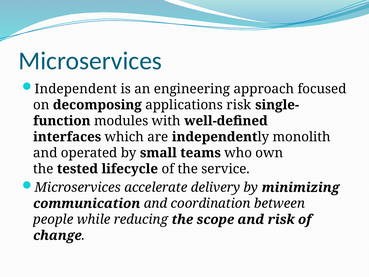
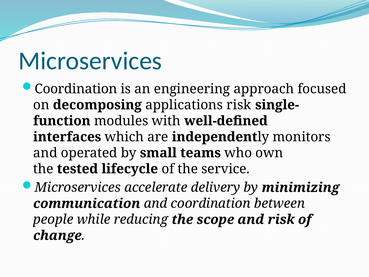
Independent at (76, 89): Independent -> Coordination
monolith: monolith -> monitors
